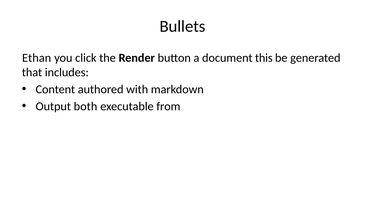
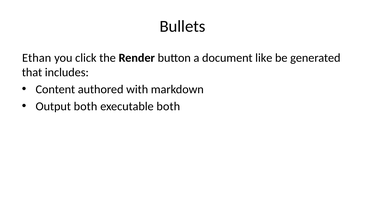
this: this -> like
executable from: from -> both
